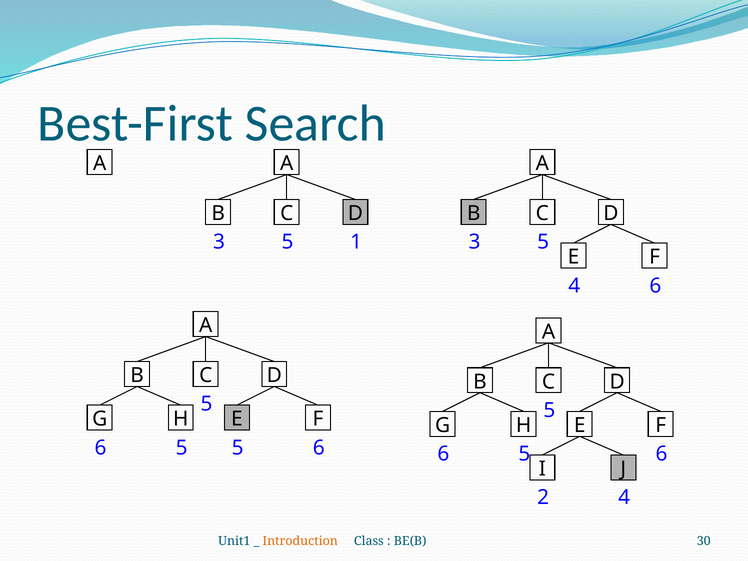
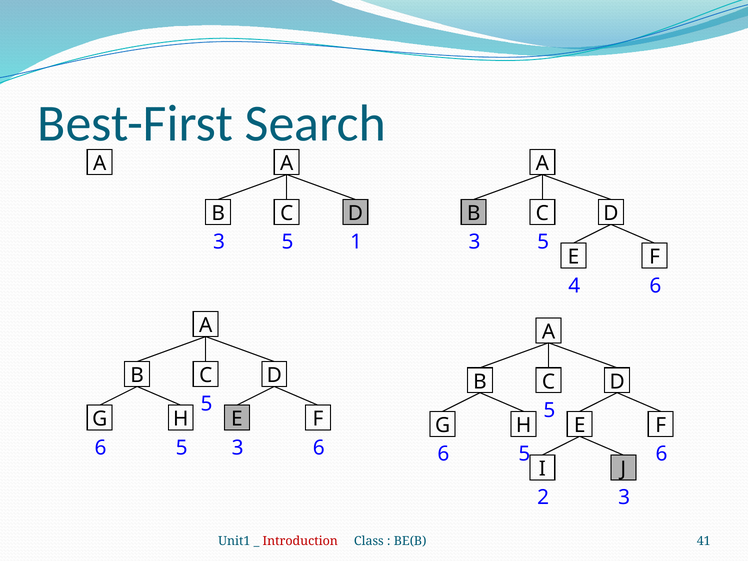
6 5 5: 5 -> 3
2 4: 4 -> 3
Introduction colour: orange -> red
30: 30 -> 41
